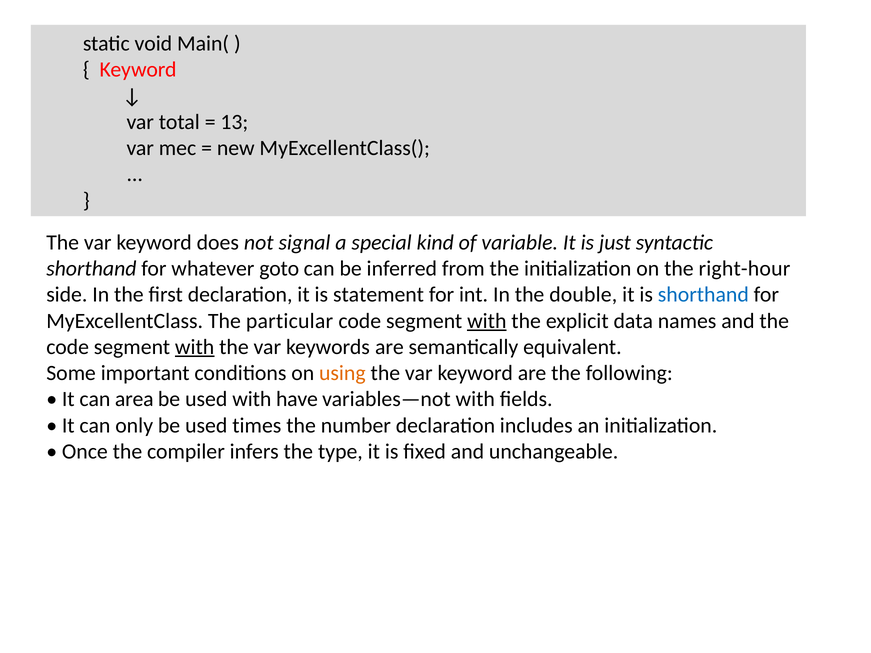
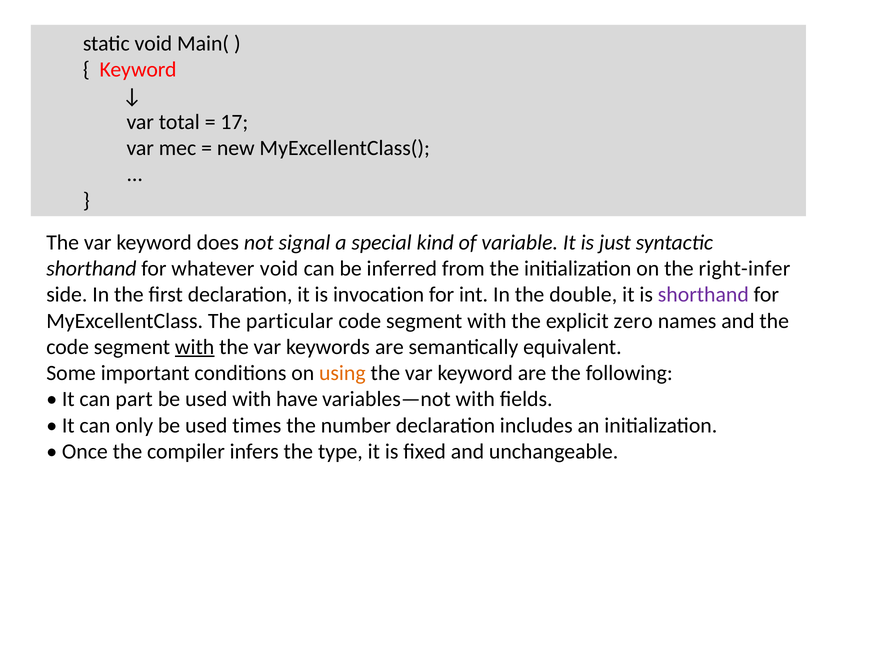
13: 13 -> 17
whatever goto: goto -> void
right-hour: right-hour -> right-infer
statement: statement -> invocation
shorthand at (703, 295) colour: blue -> purple
with at (487, 321) underline: present -> none
data: data -> zero
area: area -> part
